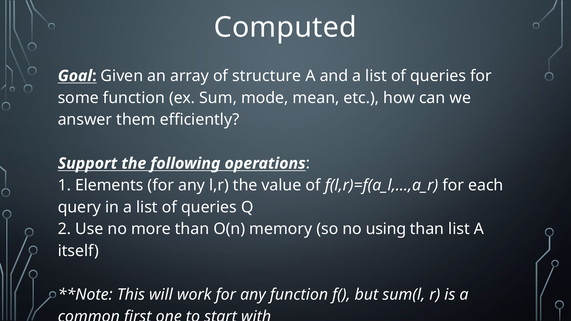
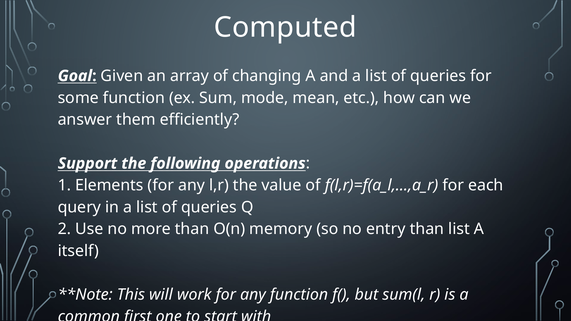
structure: structure -> changing
using: using -> entry
